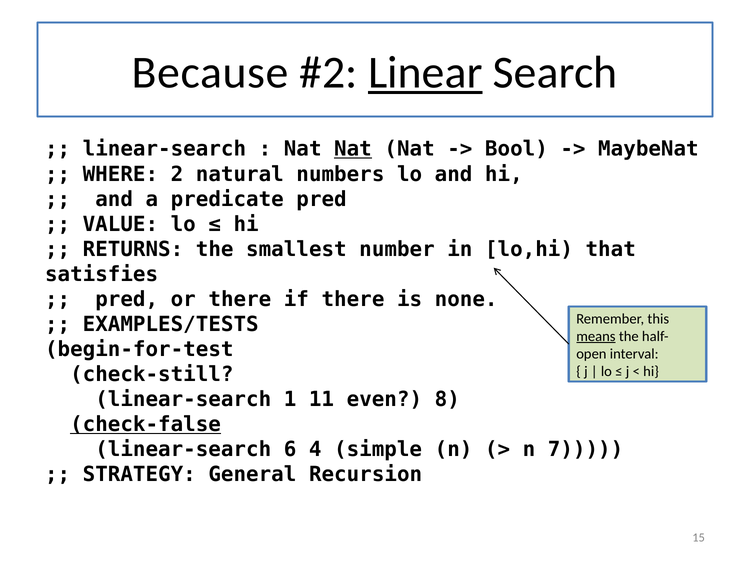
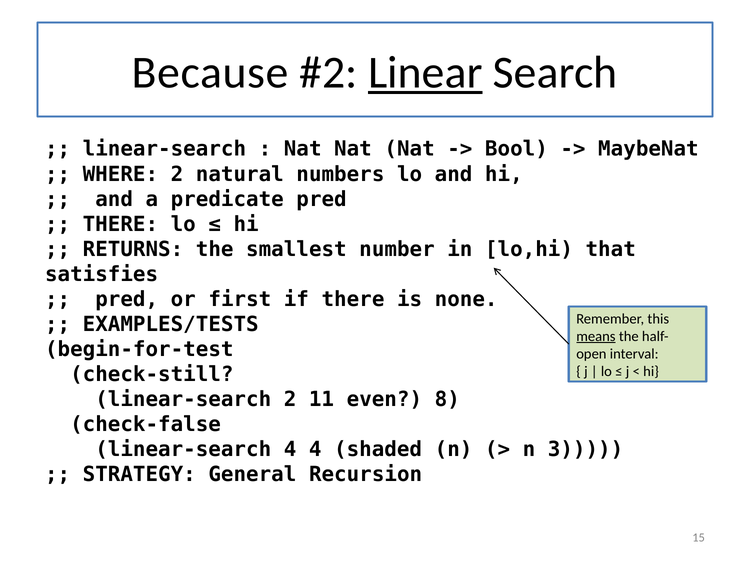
Nat at (353, 149) underline: present -> none
VALUE at (120, 224): VALUE -> THERE
or there: there -> first
linear-search 1: 1 -> 2
check-false underline: present -> none
linear-search 6: 6 -> 4
simple: simple -> shaded
7: 7 -> 3
